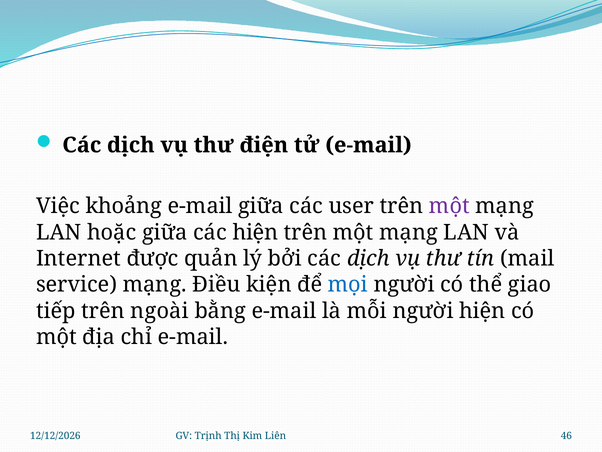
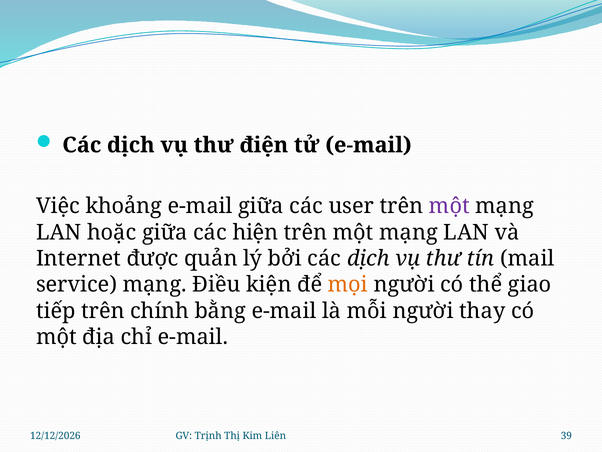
mọi colour: blue -> orange
ngoài: ngoài -> chính
người hiện: hiện -> thay
46: 46 -> 39
